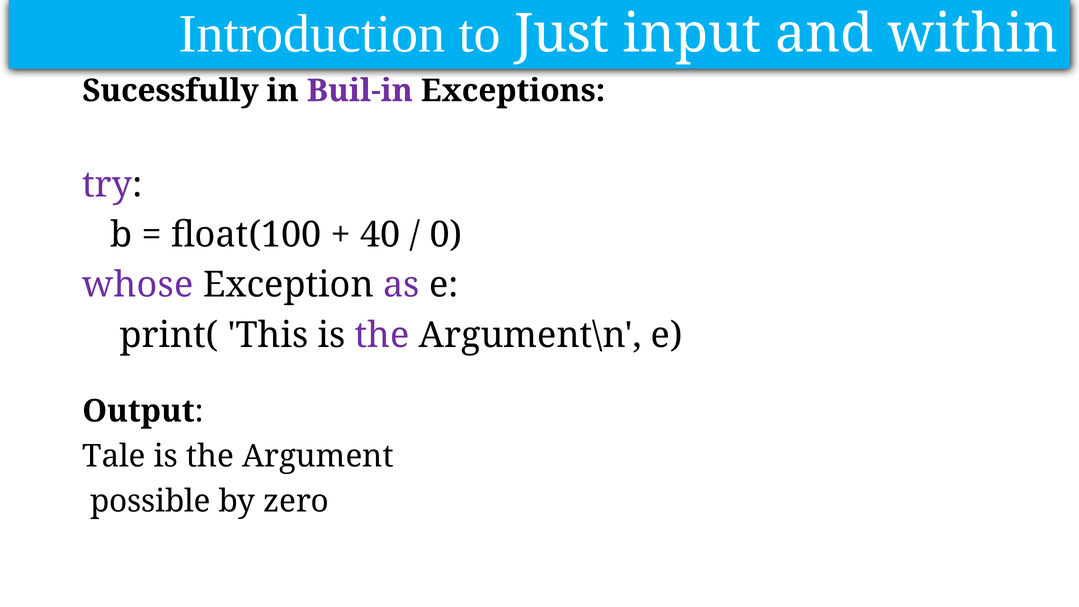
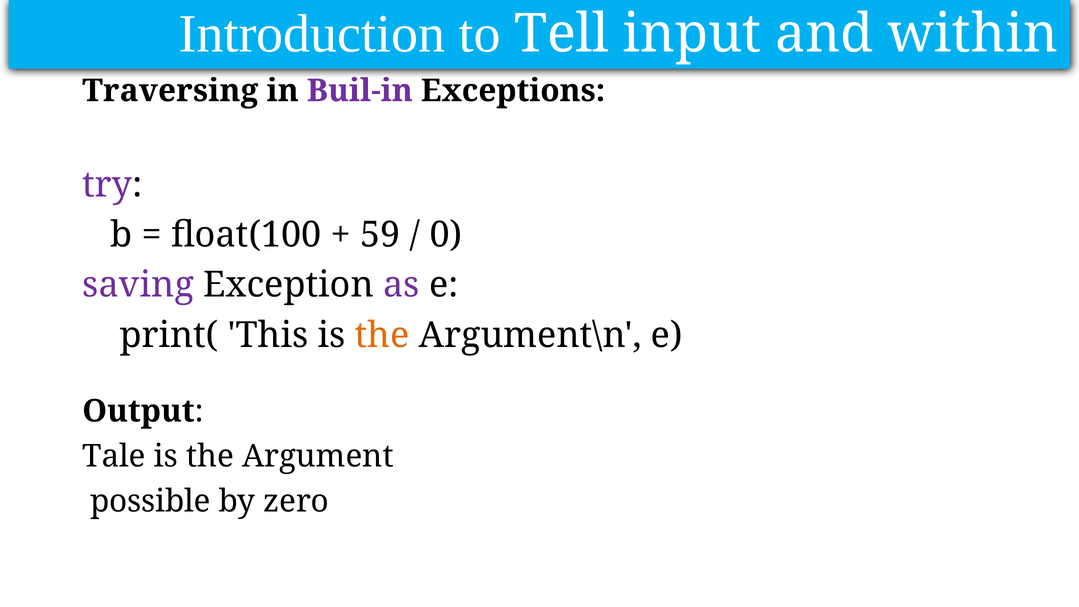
Just: Just -> Tell
Sucessfully: Sucessfully -> Traversing
40: 40 -> 59
whose: whose -> saving
the at (382, 335) colour: purple -> orange
